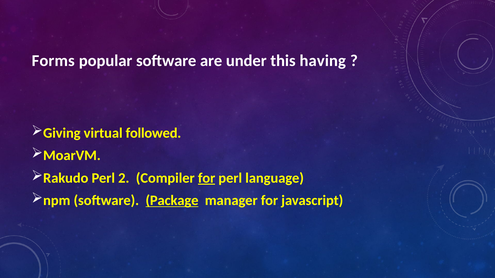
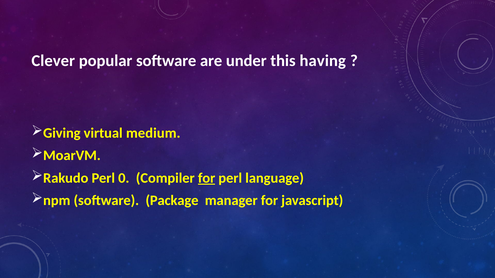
Forms: Forms -> Clever
followed: followed -> medium
2: 2 -> 0
Package underline: present -> none
